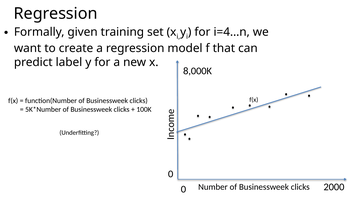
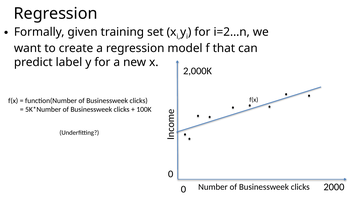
i=4…n: i=4…n -> i=2…n
8,000K: 8,000K -> 2,000K
